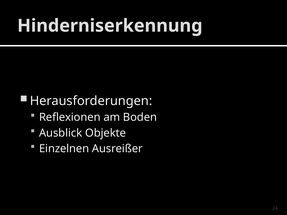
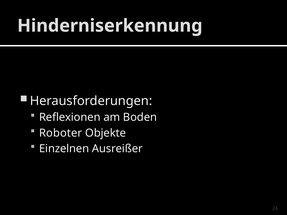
Ausblick: Ausblick -> Roboter
